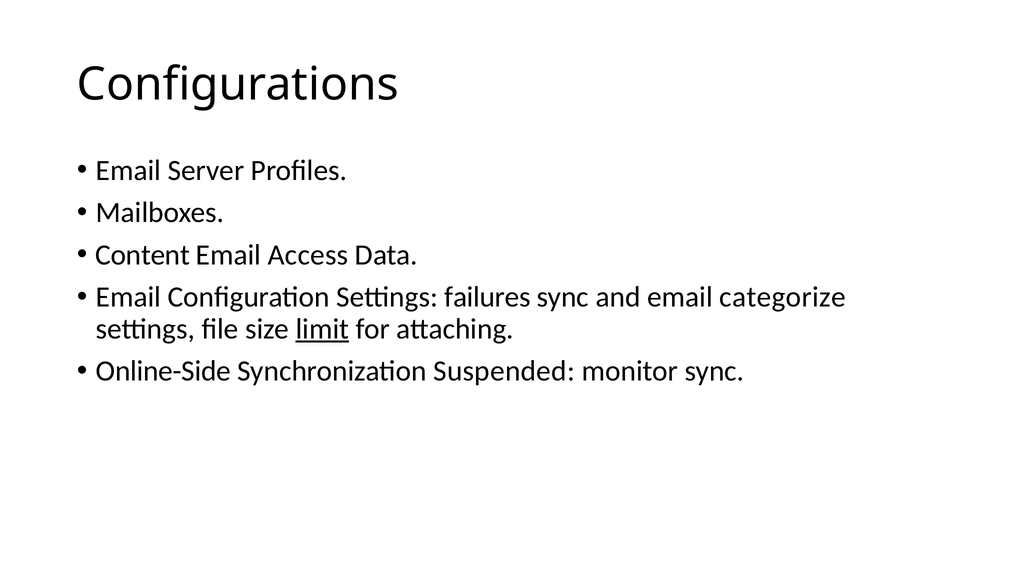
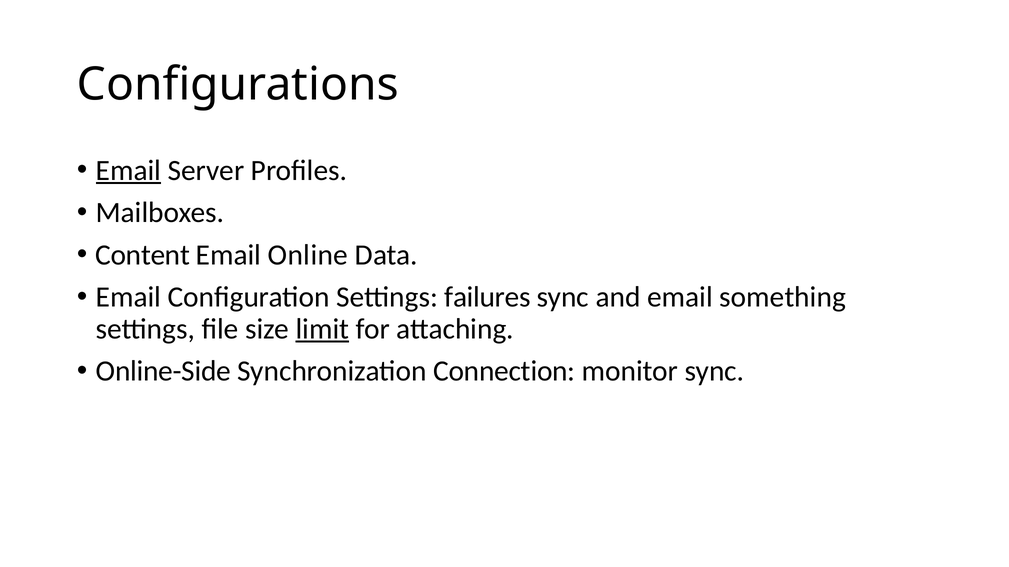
Email at (128, 171) underline: none -> present
Access: Access -> Online
categorize: categorize -> something
Suspended: Suspended -> Connection
